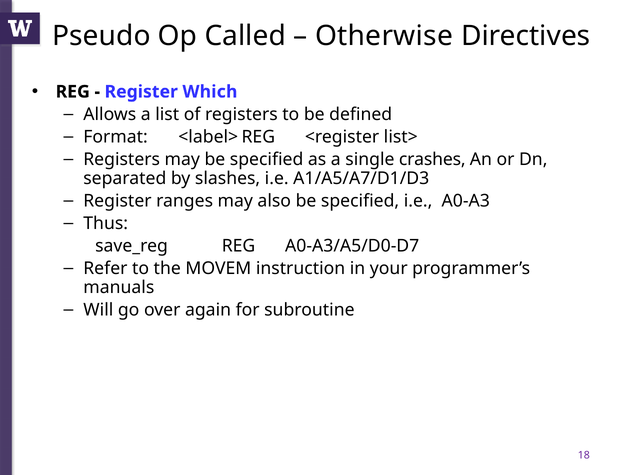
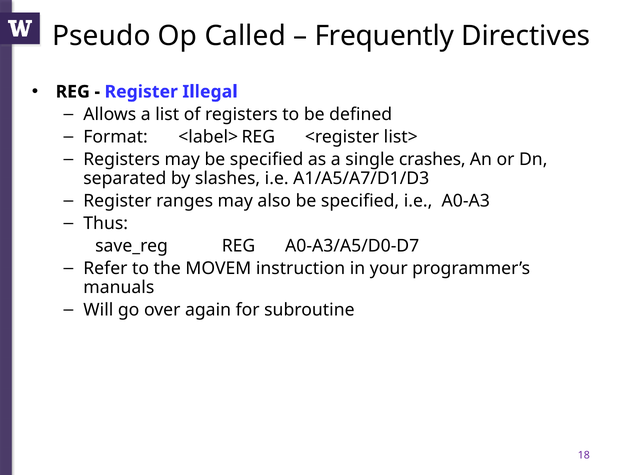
Otherwise: Otherwise -> Frequently
Which: Which -> Illegal
